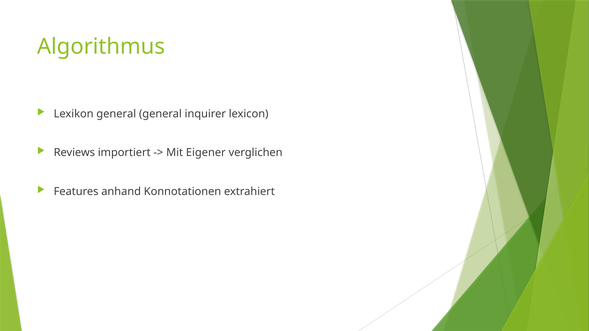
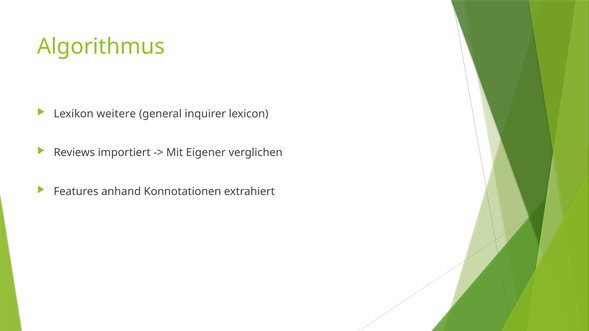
Lexikon general: general -> weitere
